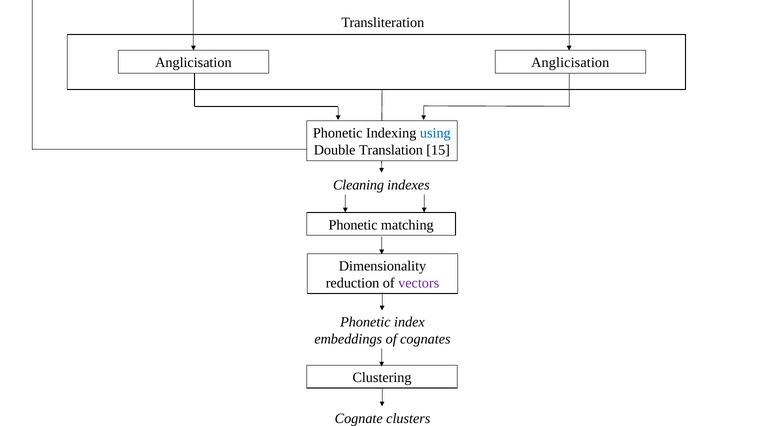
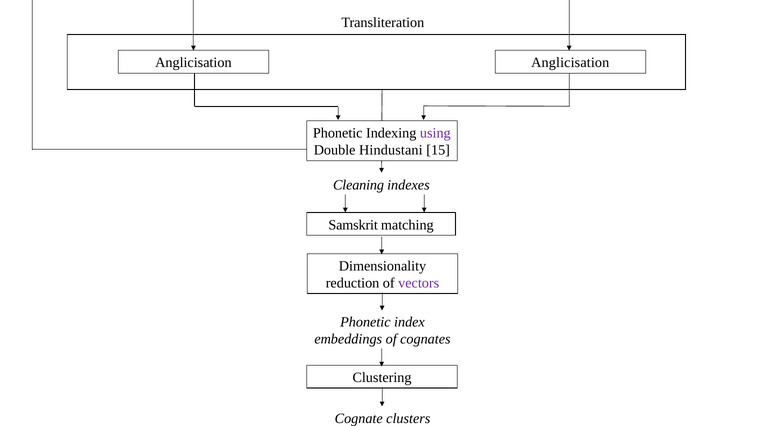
using colour: blue -> purple
Translation: Translation -> Hindustani
Phonetic at (353, 225): Phonetic -> Samskrit
